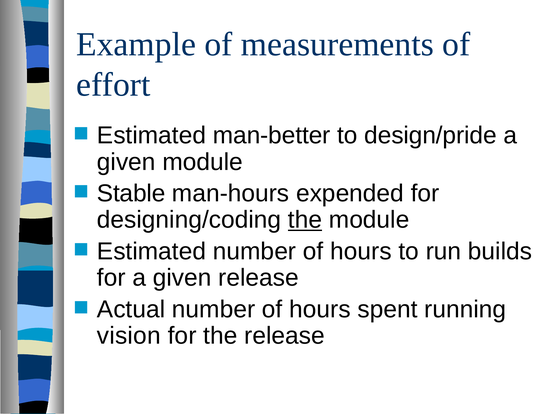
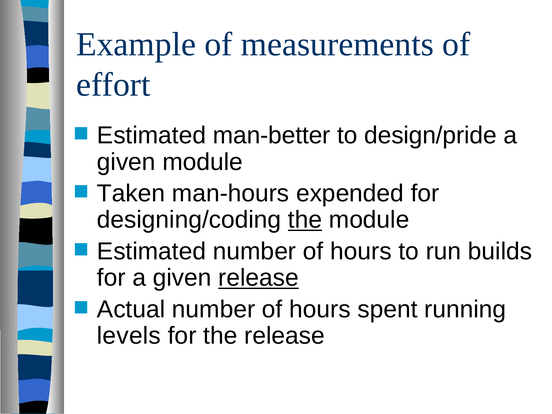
Stable: Stable -> Taken
release at (259, 278) underline: none -> present
vision: vision -> levels
